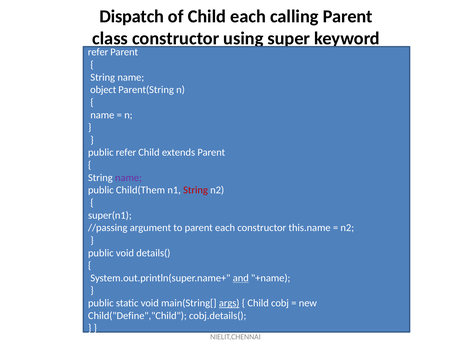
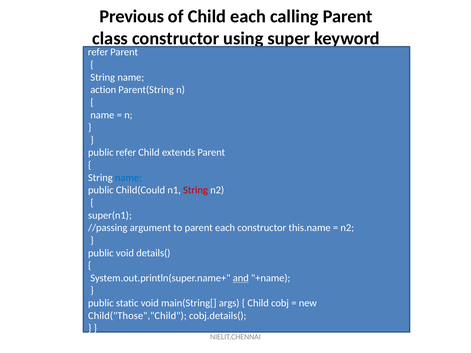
Dispatch: Dispatch -> Previous
object: object -> action
name at (128, 178) colour: purple -> blue
Child(Them: Child(Them -> Child(Could
args underline: present -> none
Child("Define","Child: Child("Define","Child -> Child("Those","Child
